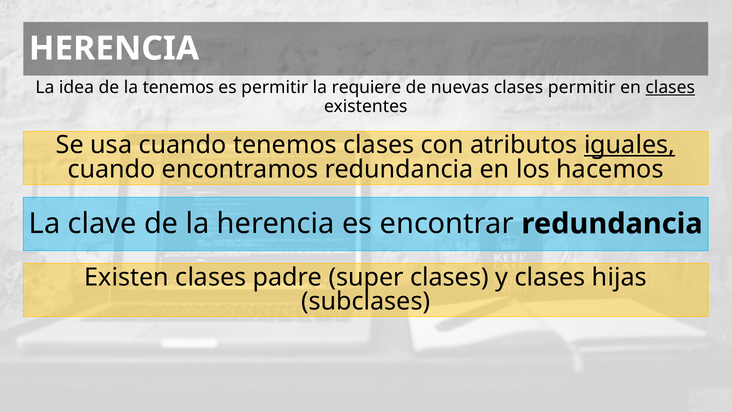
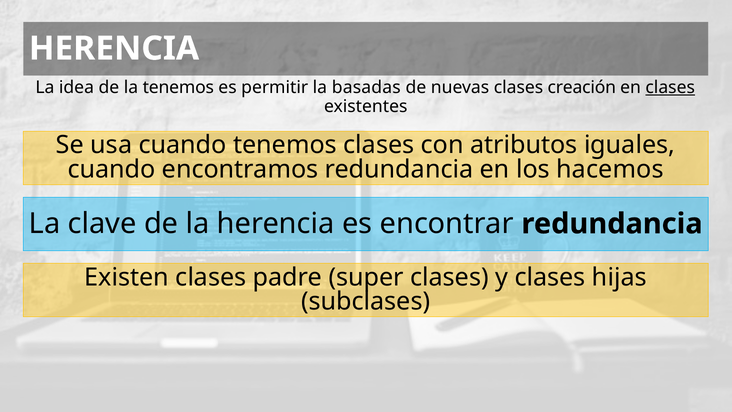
requiere: requiere -> basadas
clases permitir: permitir -> creación
iguales underline: present -> none
